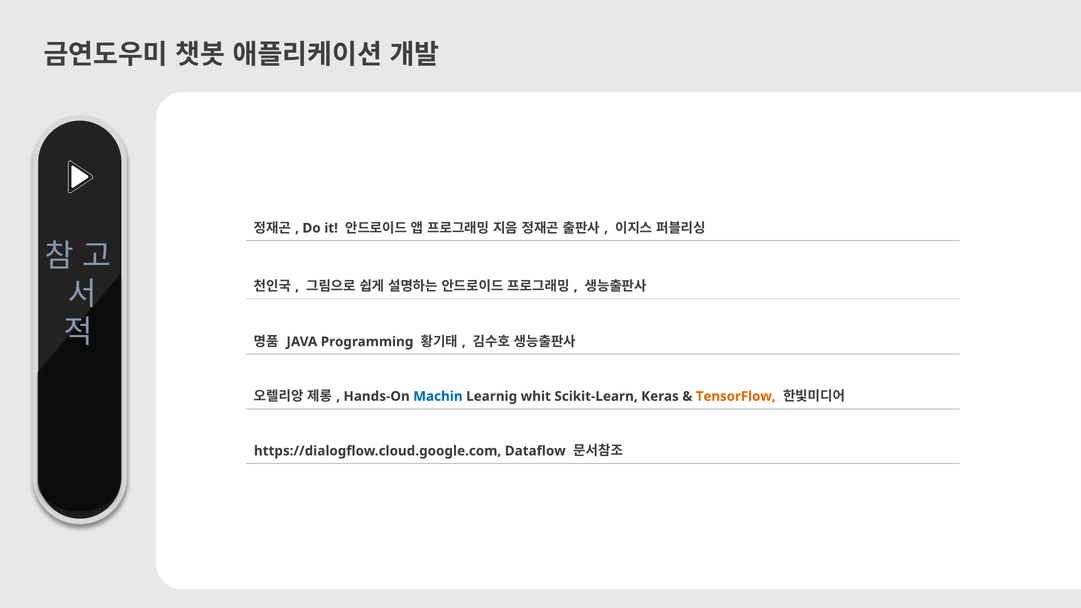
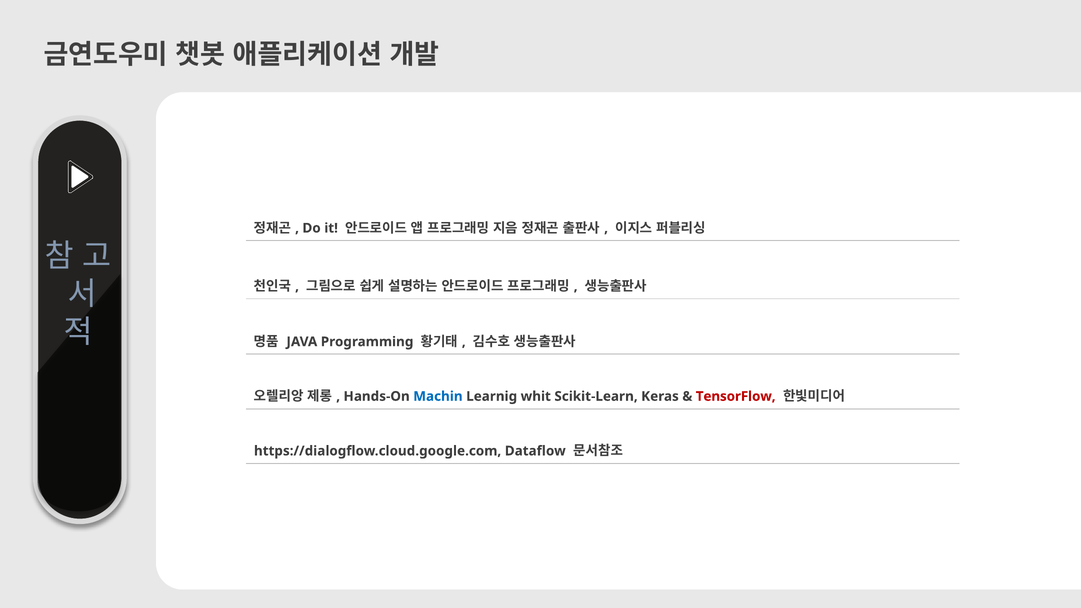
TensorFlow colour: orange -> red
